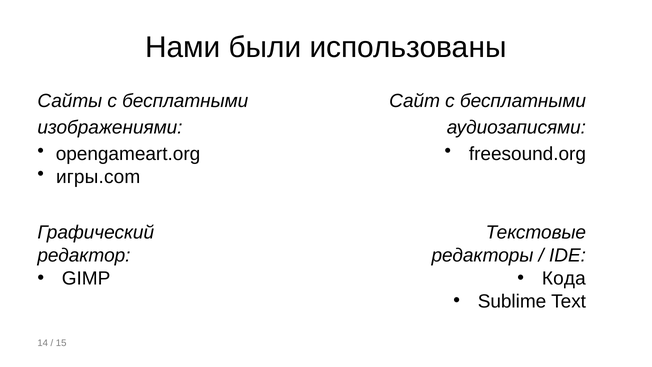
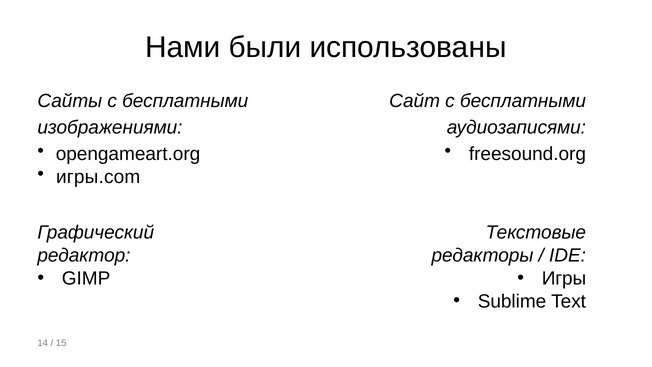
Кода: Кода -> Игры
